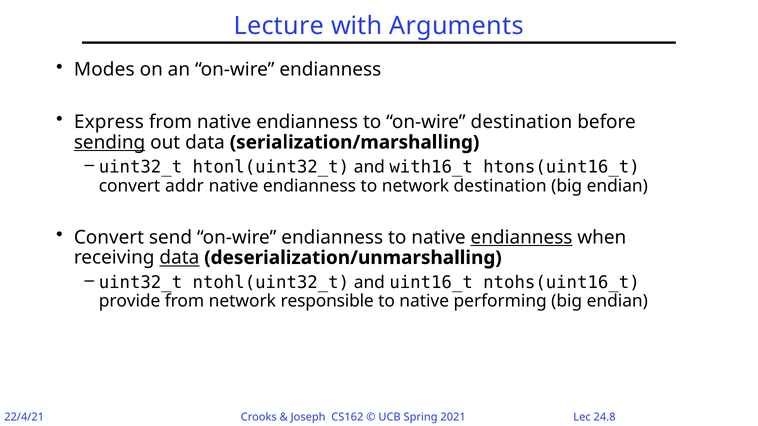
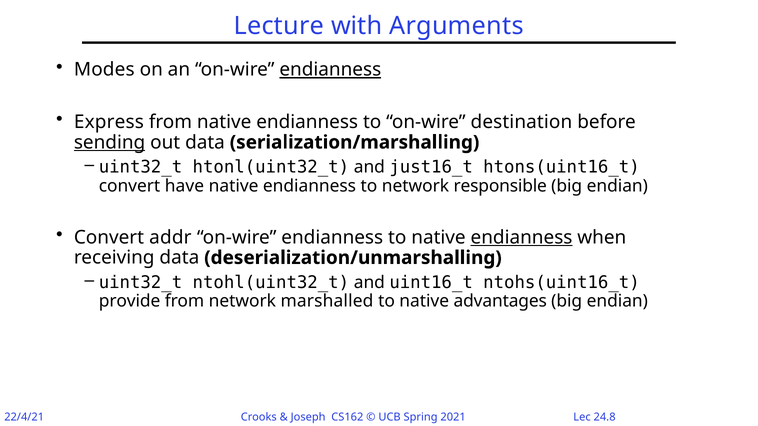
endianness at (330, 70) underline: none -> present
with16_t: with16_t -> just16_t
addr: addr -> have
network destination: destination -> responsible
send: send -> addr
data at (179, 258) underline: present -> none
responsible: responsible -> marshalled
performing: performing -> advantages
